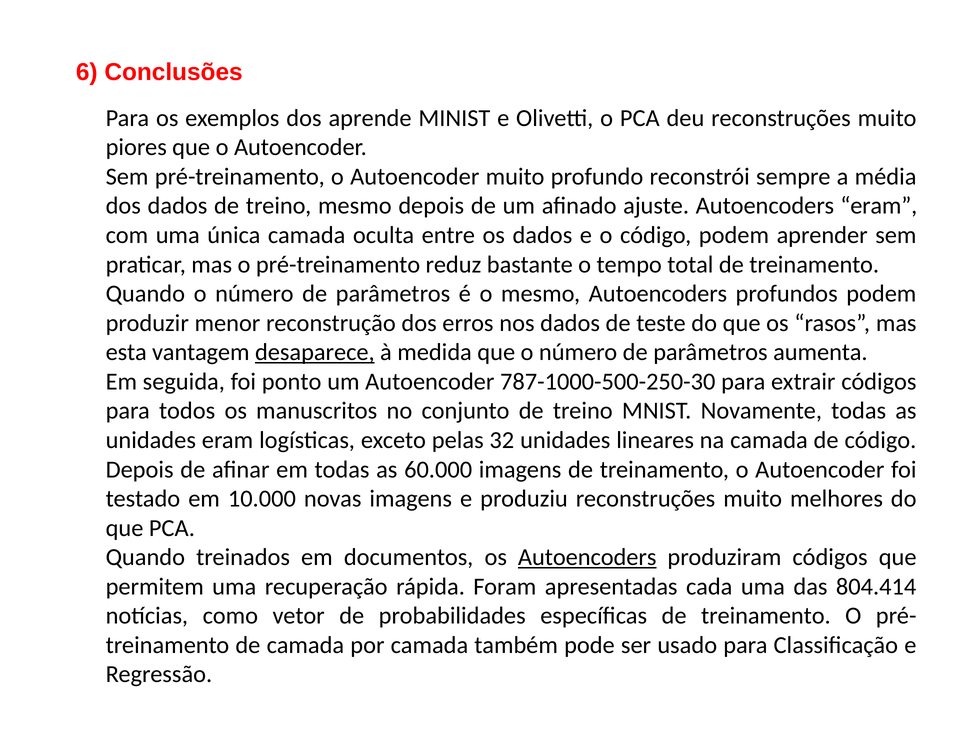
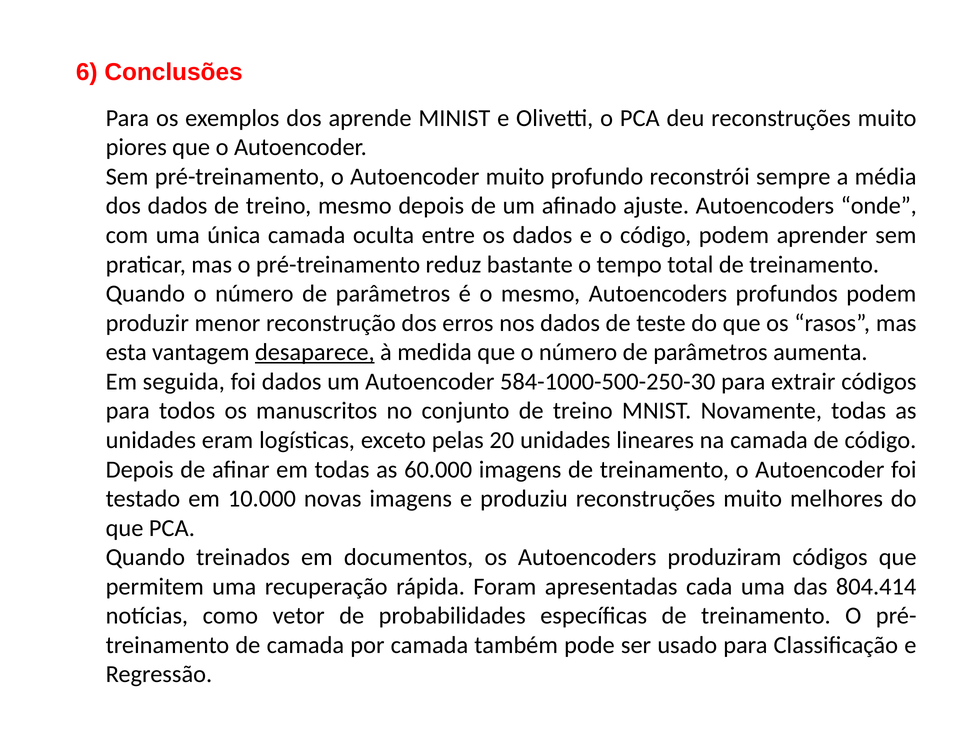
Autoencoders eram: eram -> onde
foi ponto: ponto -> dados
787-1000-500-250-30: 787-1000-500-250-30 -> 584-1000-500-250-30
32: 32 -> 20
Autoencoders at (587, 558) underline: present -> none
